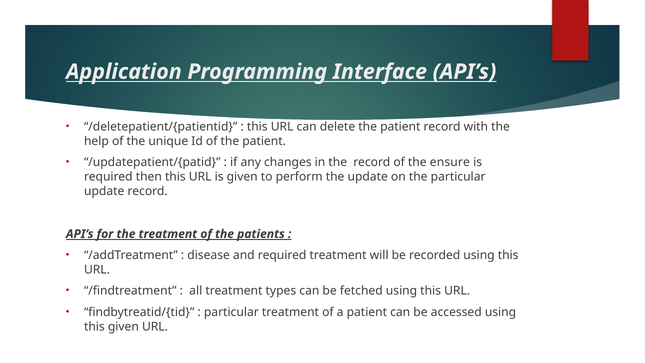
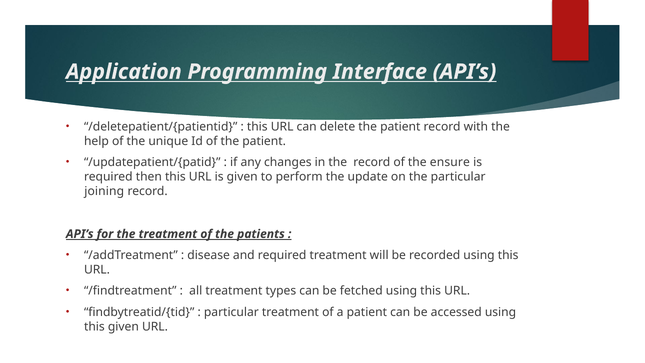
update at (104, 191): update -> joining
